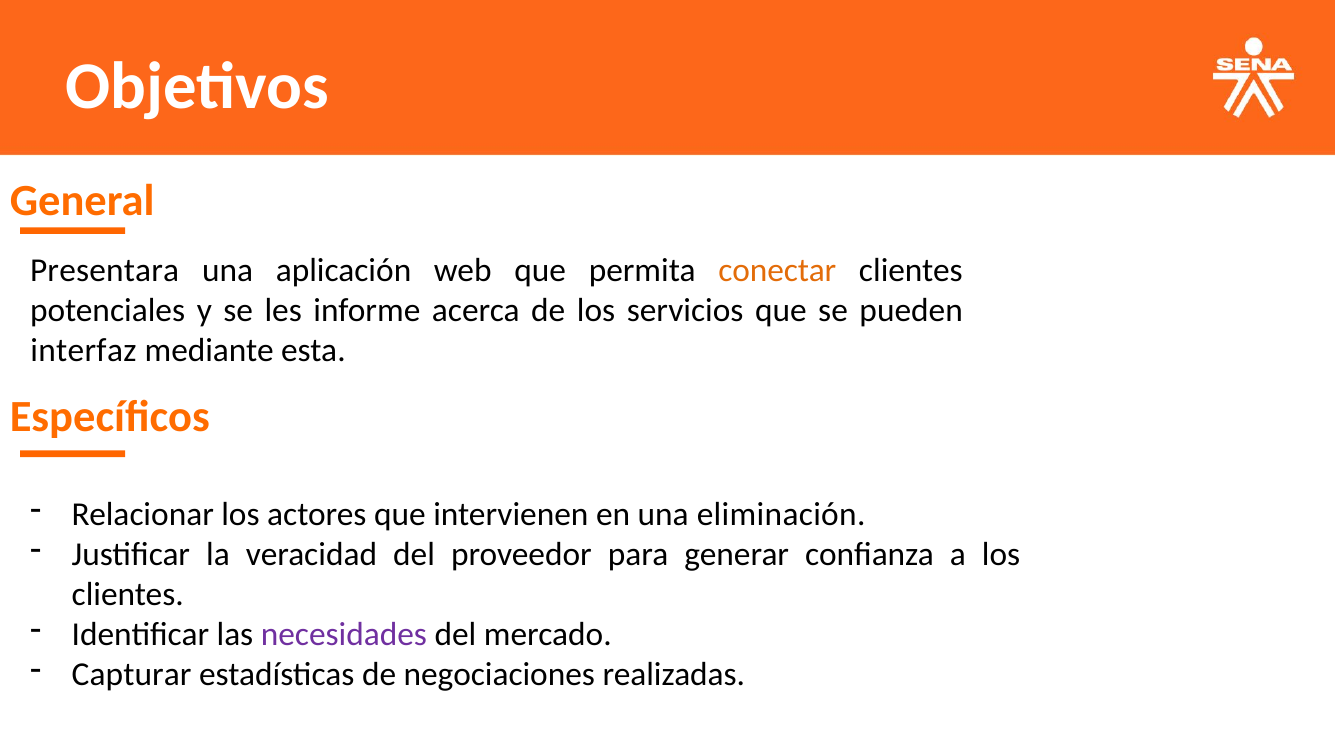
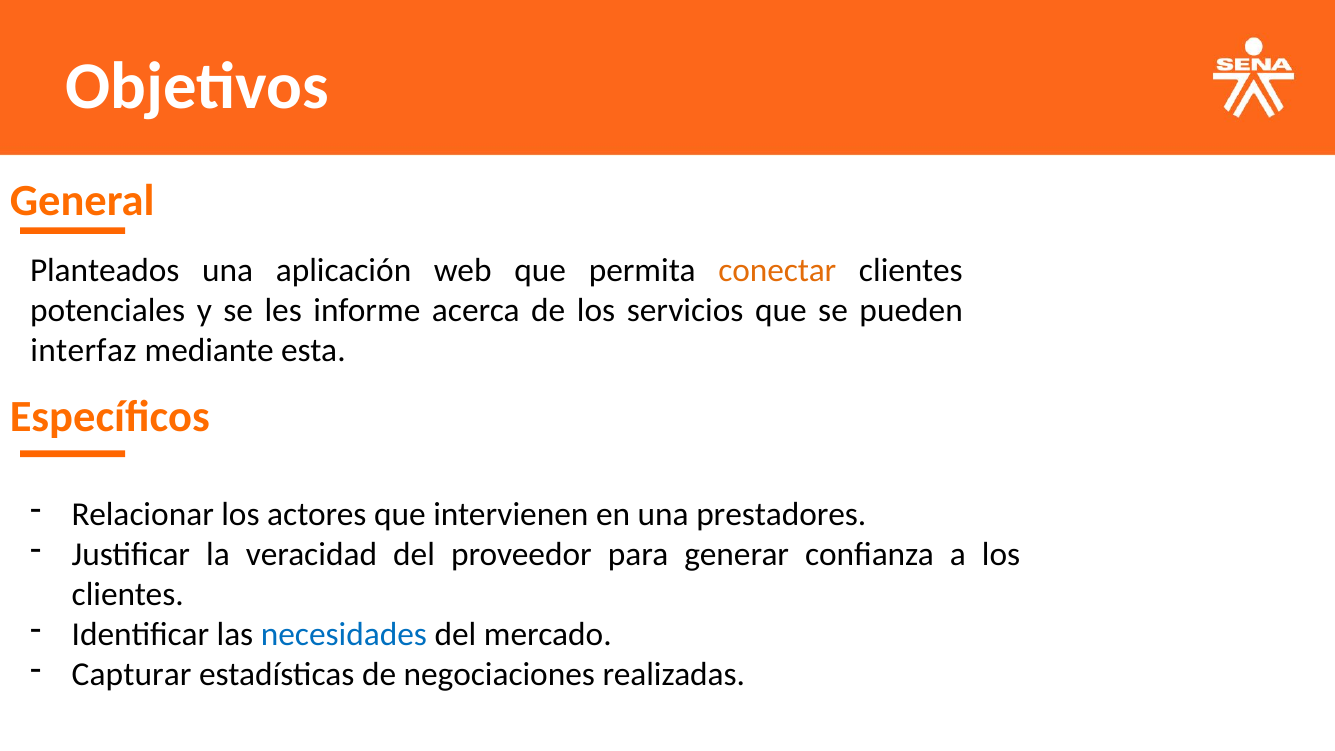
Presentara: Presentara -> Planteados
eliminación: eliminación -> prestadores
necesidades colour: purple -> blue
